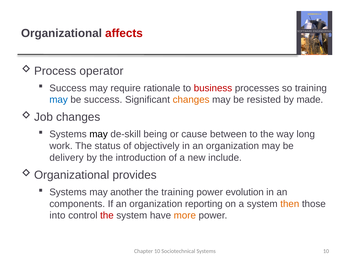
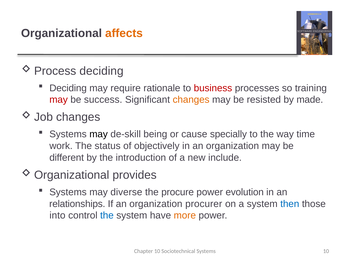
affects colour: red -> orange
operator at (101, 71): operator -> deciding
Success at (68, 88): Success -> Deciding
may at (59, 100) colour: blue -> red
between: between -> specially
long: long -> time
delivery: delivery -> different
another: another -> diverse
the training: training -> procure
components: components -> relationships
reporting: reporting -> procurer
then colour: orange -> blue
the at (107, 215) colour: red -> blue
